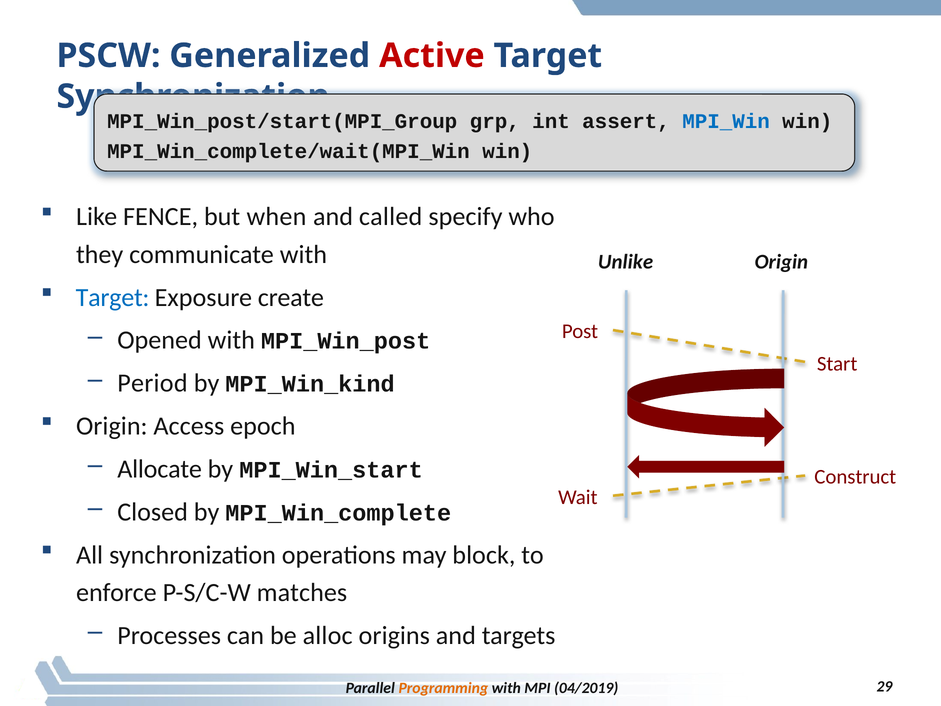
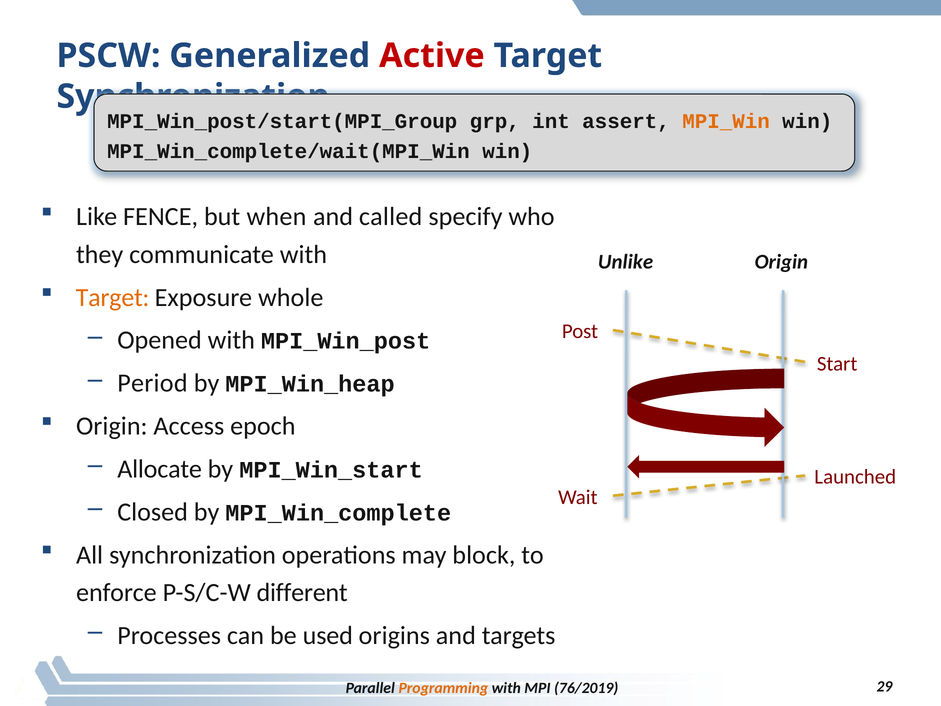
MPI_Win colour: blue -> orange
Target at (113, 297) colour: blue -> orange
create: create -> whole
MPI_Win_kind: MPI_Win_kind -> MPI_Win_heap
Construct: Construct -> Launched
matches: matches -> different
alloc: alloc -> used
04/2019: 04/2019 -> 76/2019
